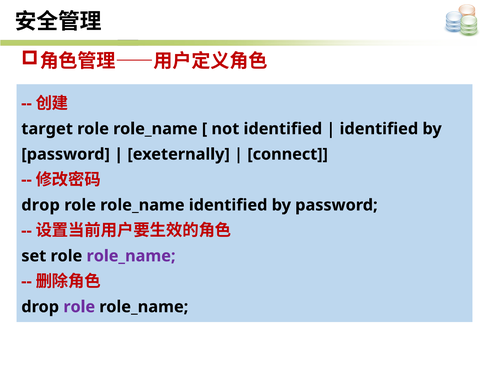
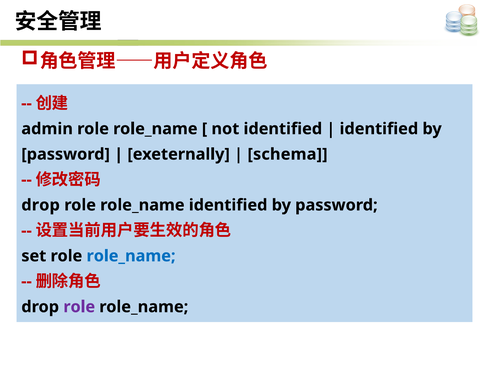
target: target -> admin
connect: connect -> schema
role_name at (131, 256) colour: purple -> blue
